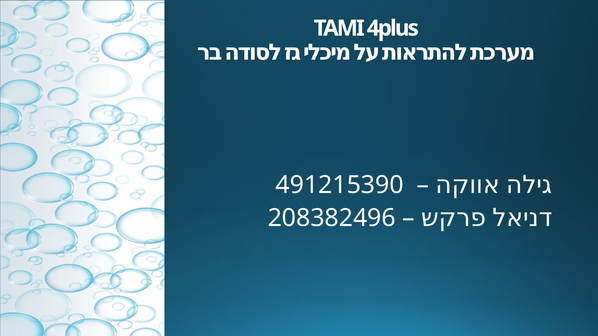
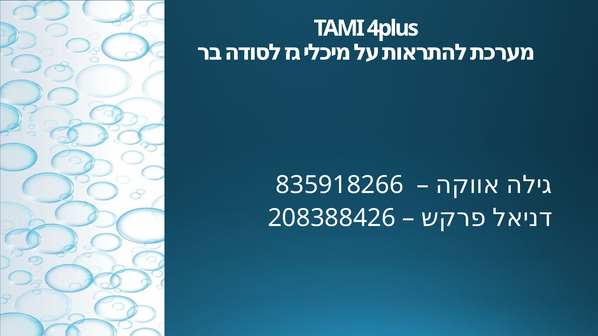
491215390: 491215390 -> 835918266
208382496: 208382496 -> 208388426
